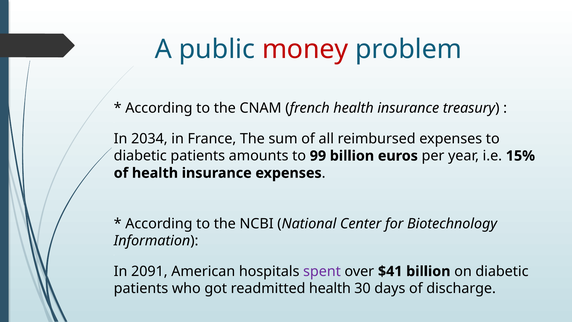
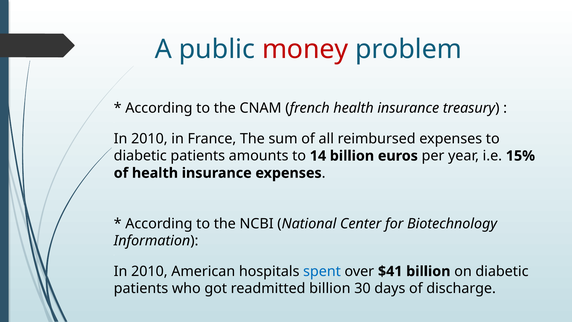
2034 at (149, 139): 2034 -> 2010
99: 99 -> 14
2091 at (149, 271): 2091 -> 2010
spent colour: purple -> blue
readmitted health: health -> billion
